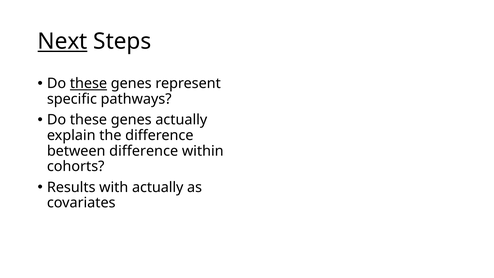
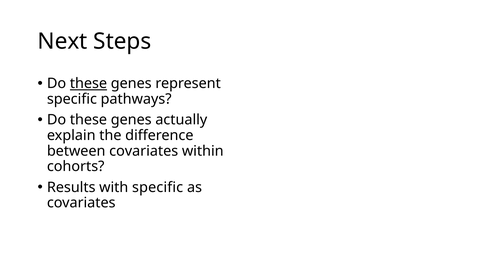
Next underline: present -> none
between difference: difference -> covariates
with actually: actually -> specific
